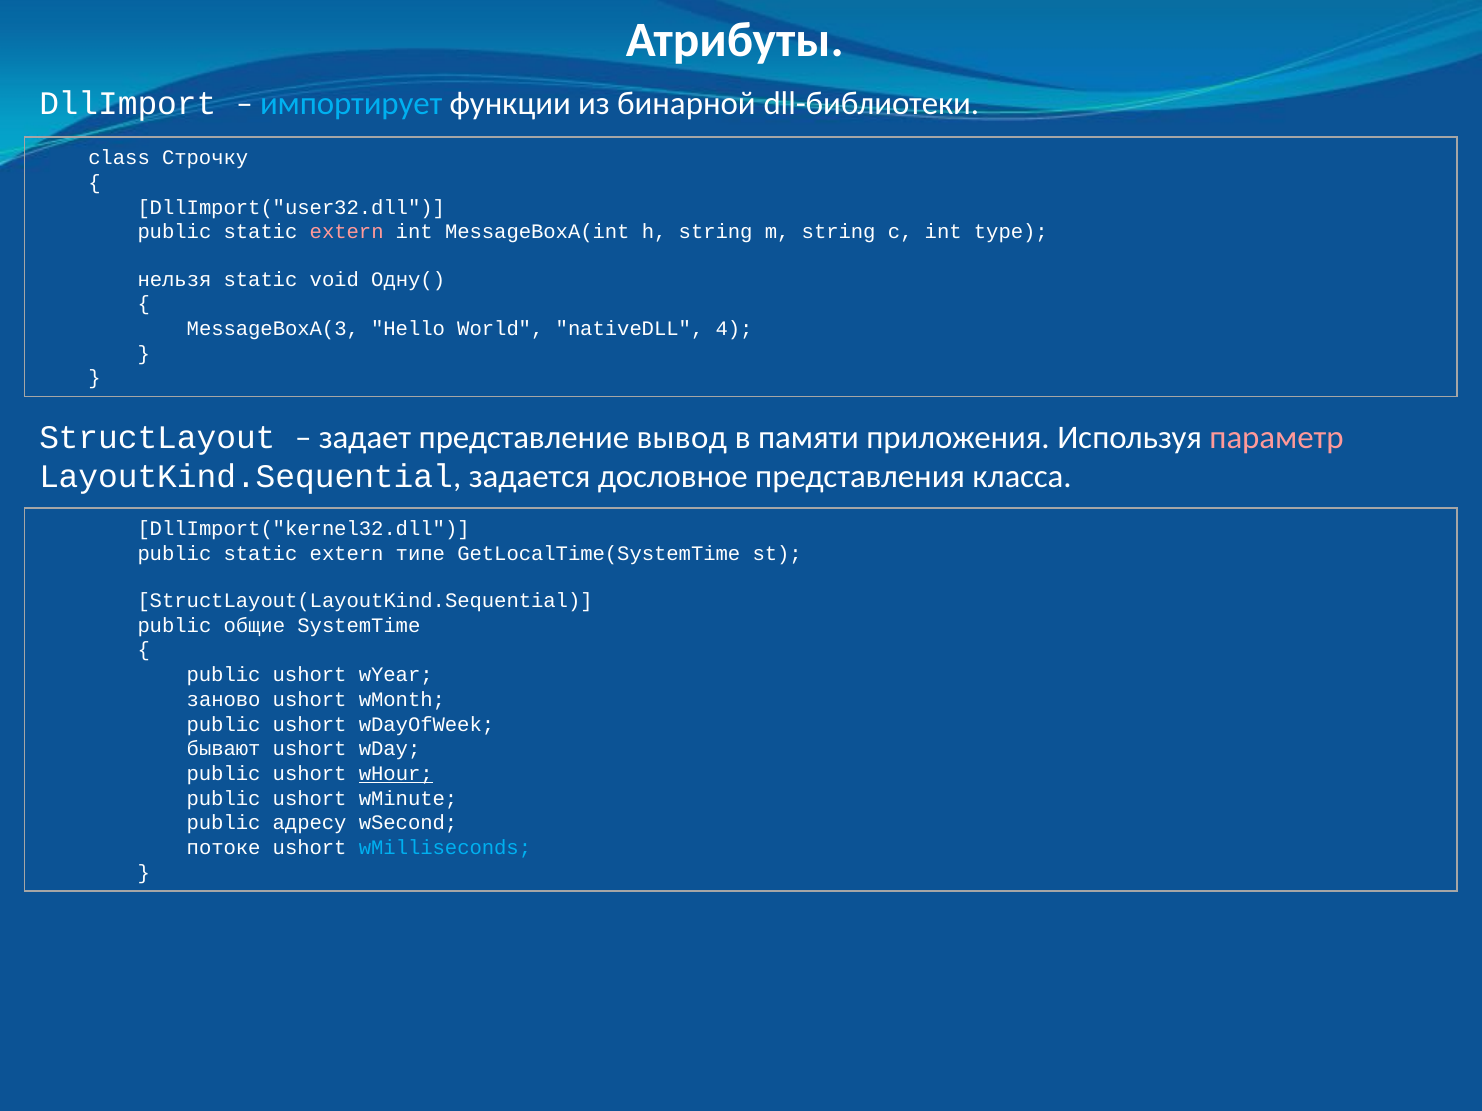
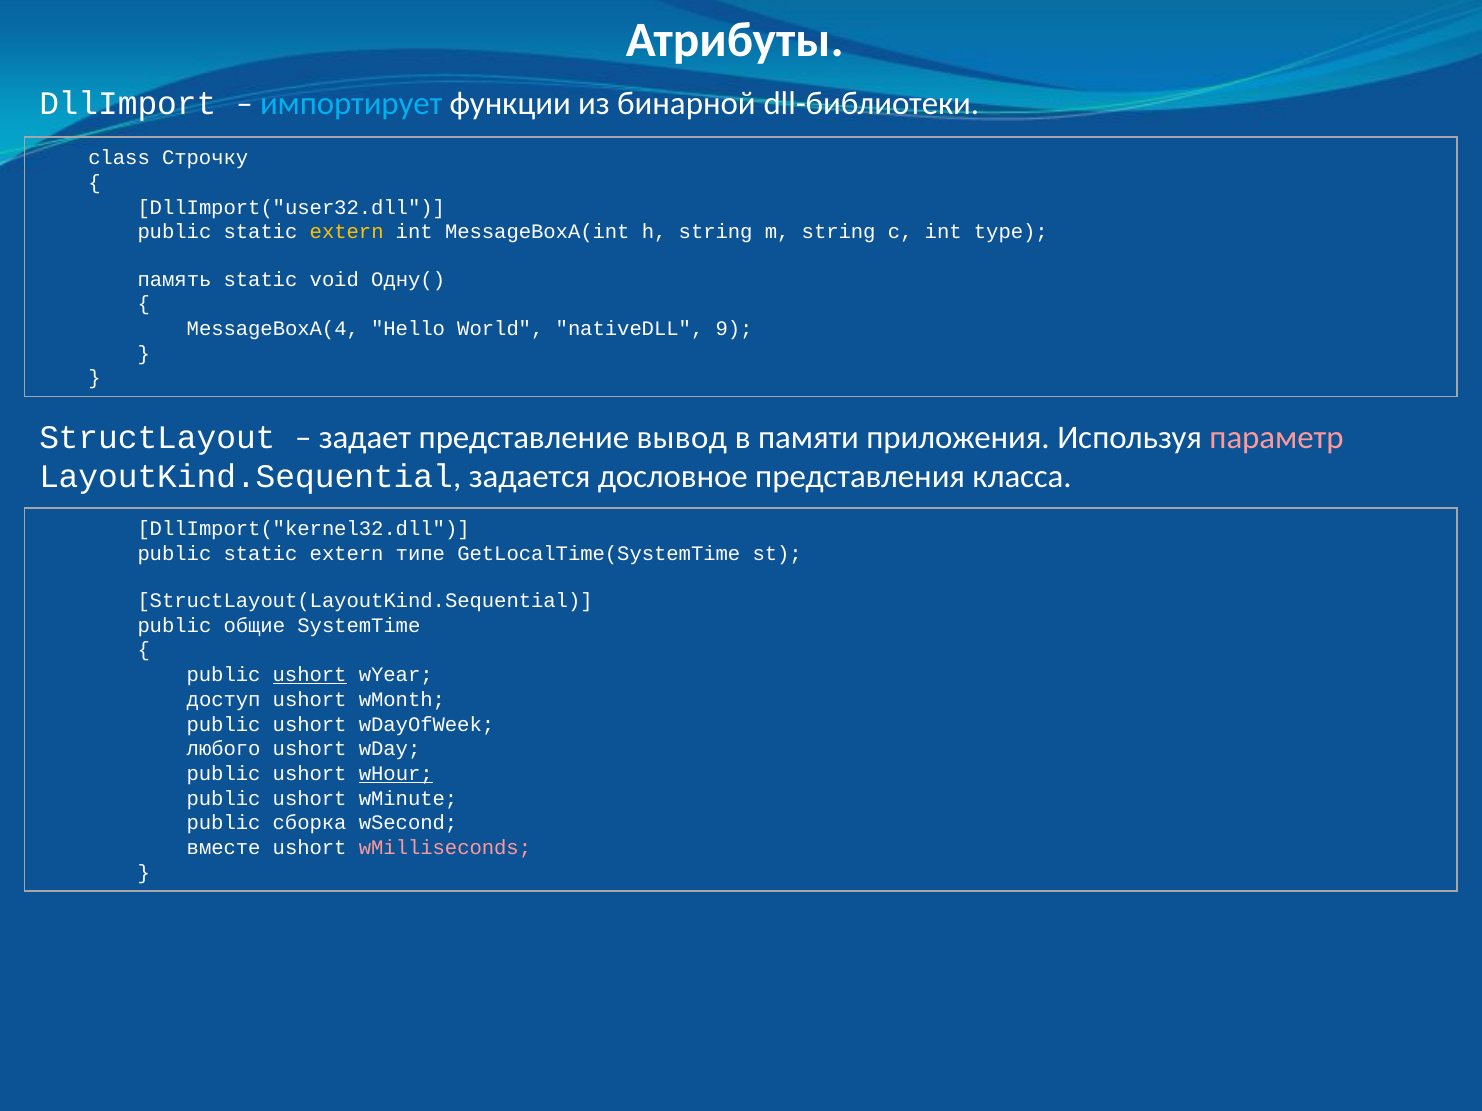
extern at (347, 232) colour: pink -> yellow
нельзя: нельзя -> память
MessageBoxA(3: MessageBoxA(3 -> MessageBoxA(4
4: 4 -> 9
ushort at (310, 675) underline: none -> present
заново: заново -> доступ
бывают: бывают -> любого
адресу: адресу -> сборка
потоке: потоке -> вместе
wMilliseconds colour: light blue -> pink
